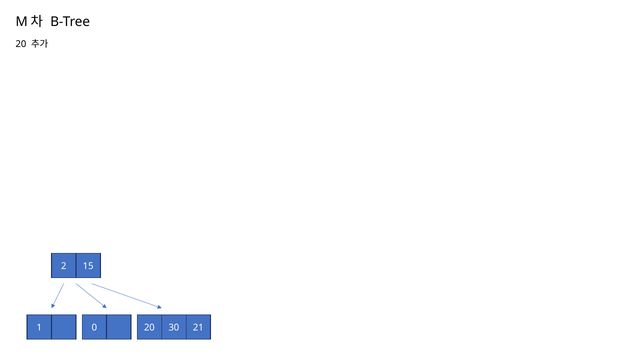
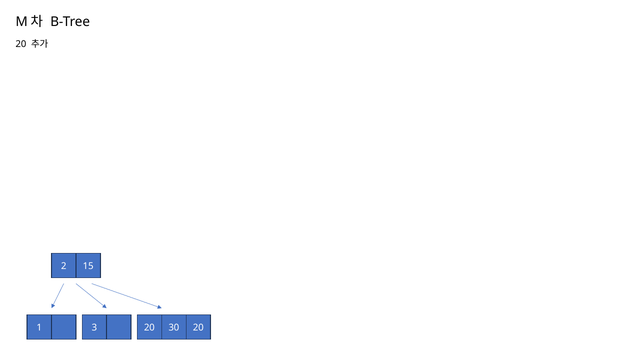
0: 0 -> 3
30 21: 21 -> 20
